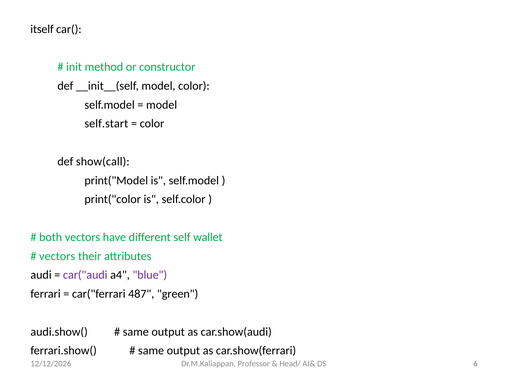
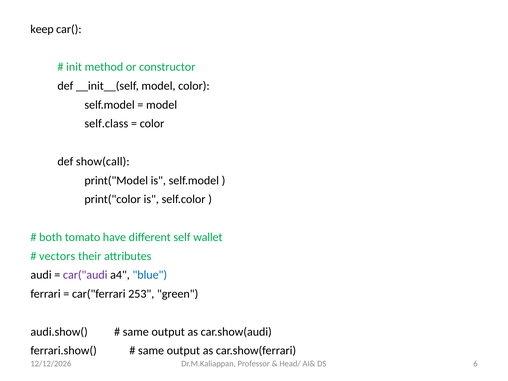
itself: itself -> keep
self.start: self.start -> self.class
both vectors: vectors -> tomato
blue colour: purple -> blue
487: 487 -> 253
